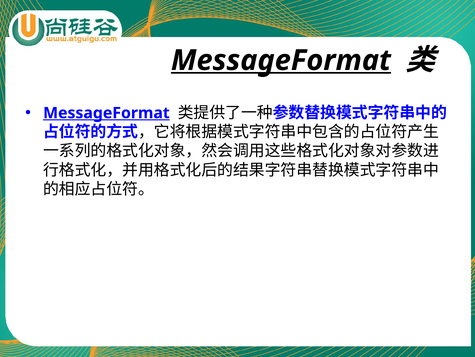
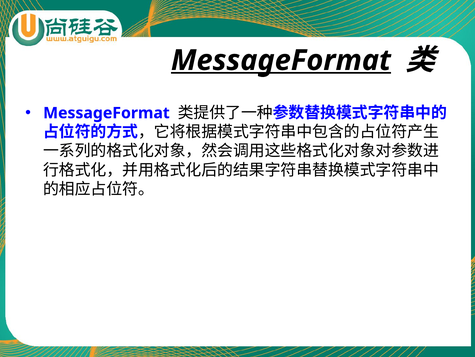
MessageFormat at (106, 113) underline: present -> none
